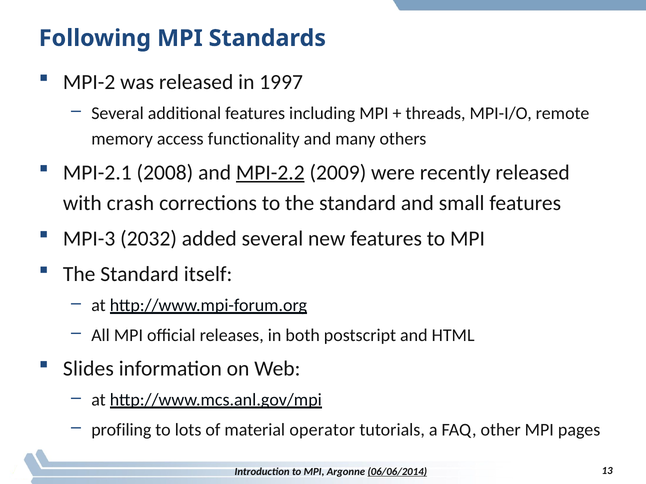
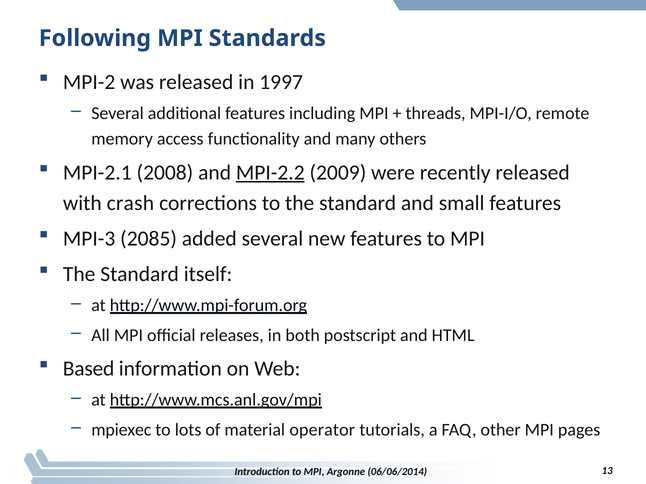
2032: 2032 -> 2085
Slides: Slides -> Based
profiling: profiling -> mpiexec
06/06/2014 underline: present -> none
